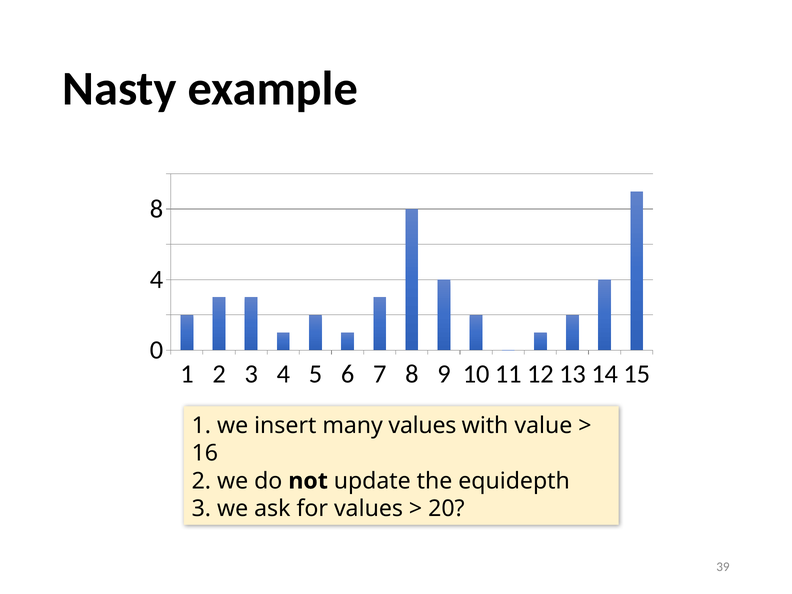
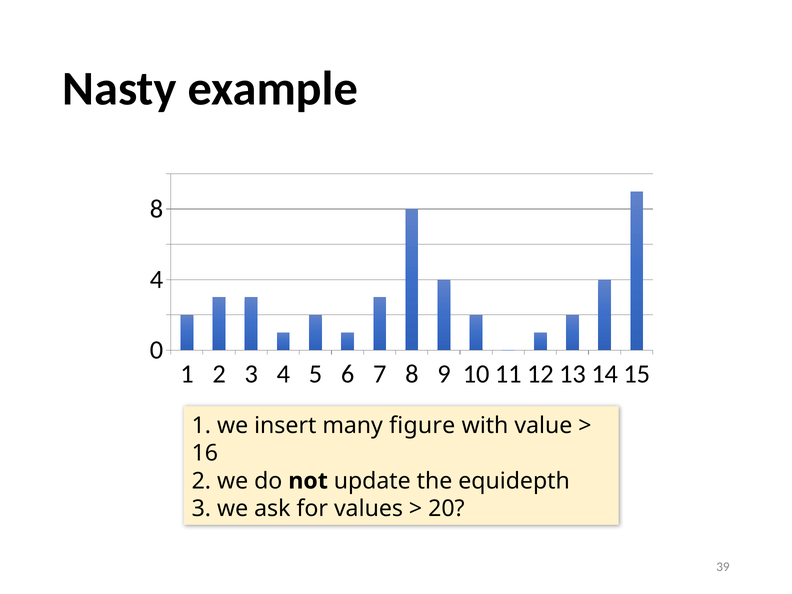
many values: values -> figure
